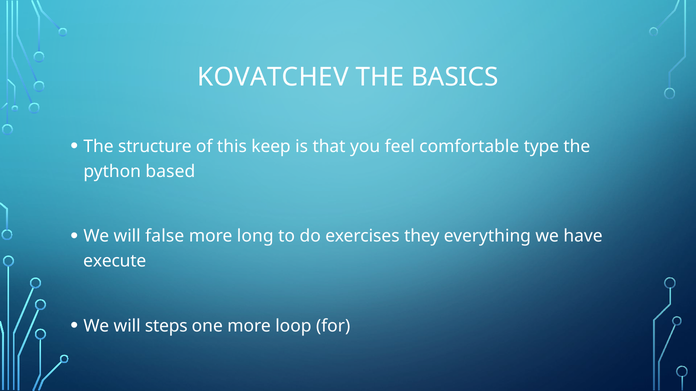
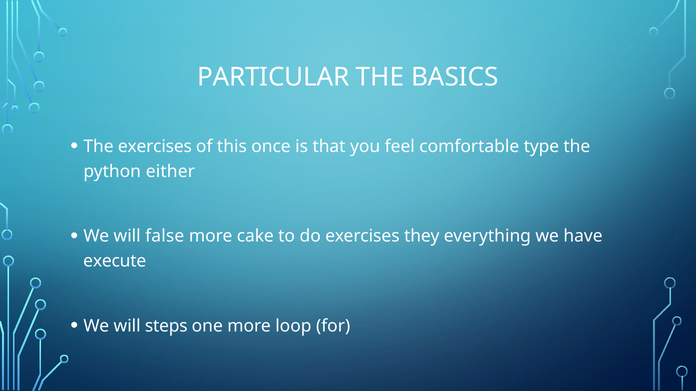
KOVATCHEV: KOVATCHEV -> PARTICULAR
The structure: structure -> exercises
keep: keep -> once
based: based -> either
long: long -> cake
